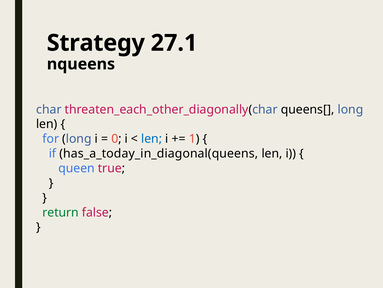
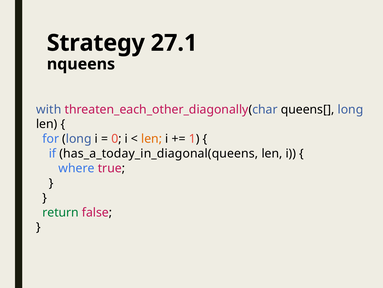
char: char -> with
len at (152, 139) colour: blue -> orange
queen: queen -> where
